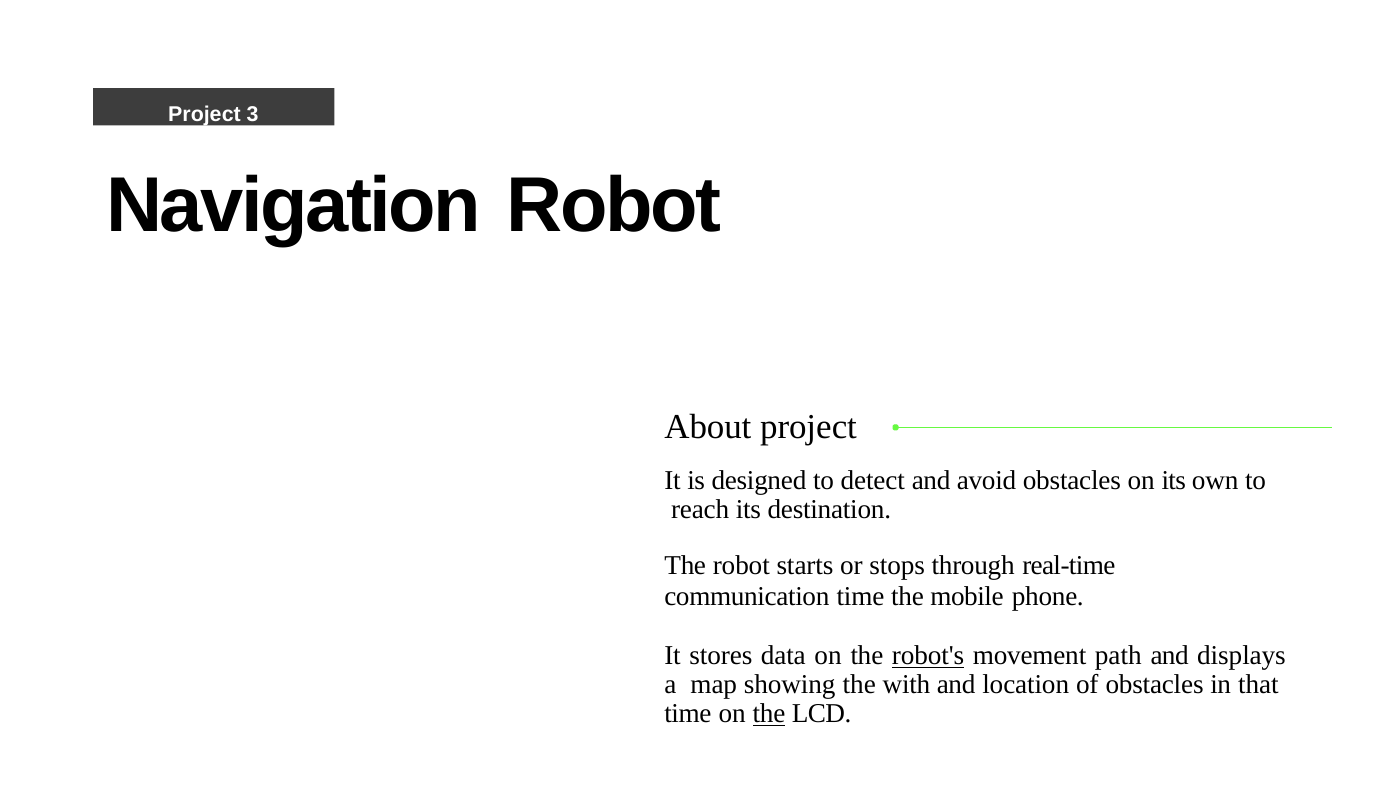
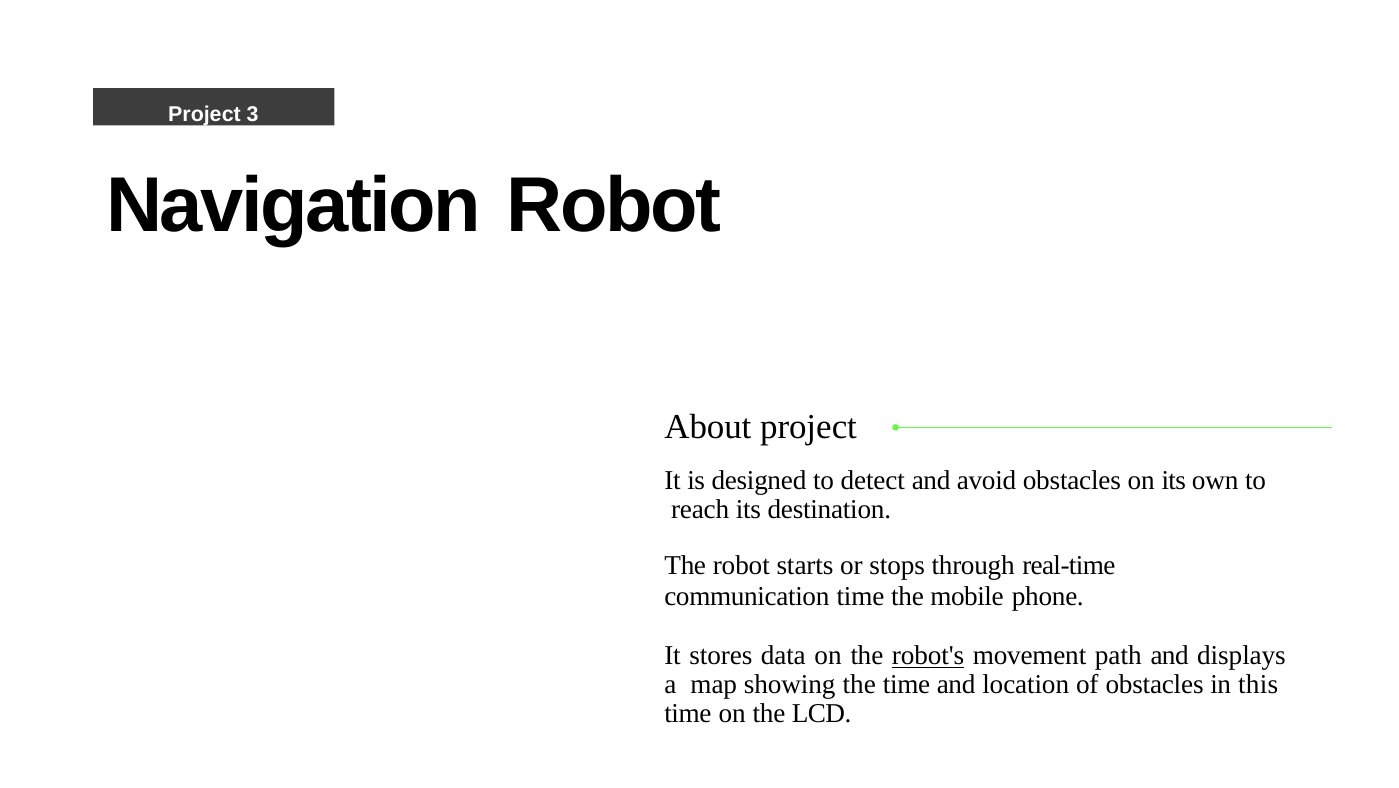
the with: with -> time
that: that -> this
the at (769, 714) underline: present -> none
